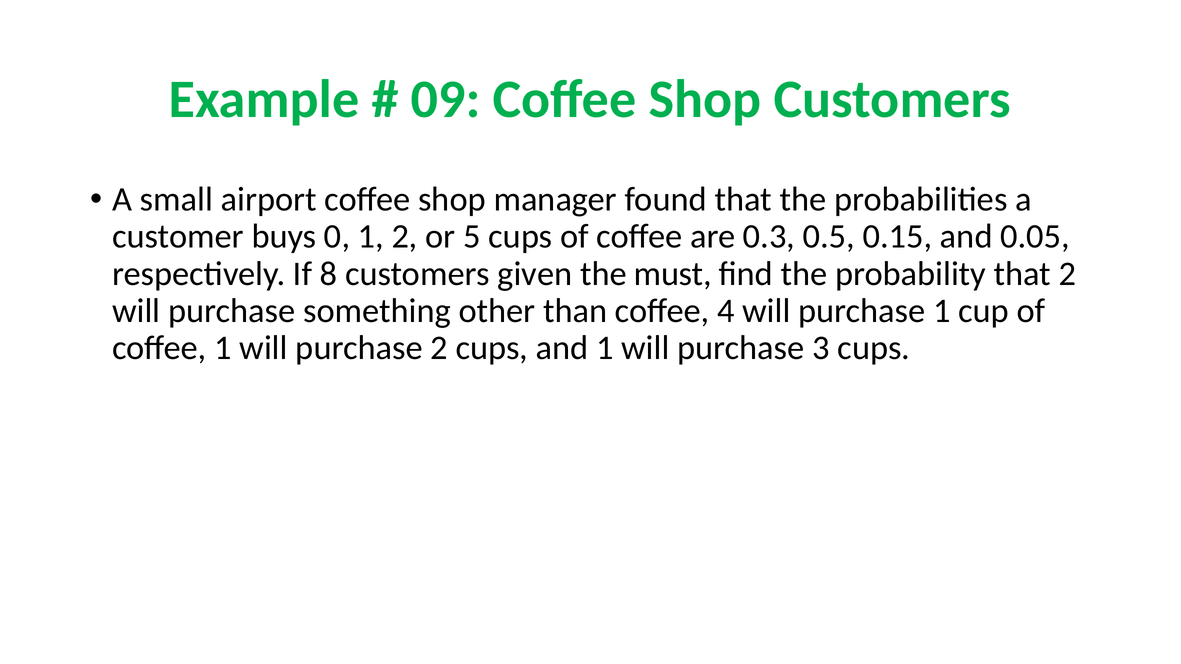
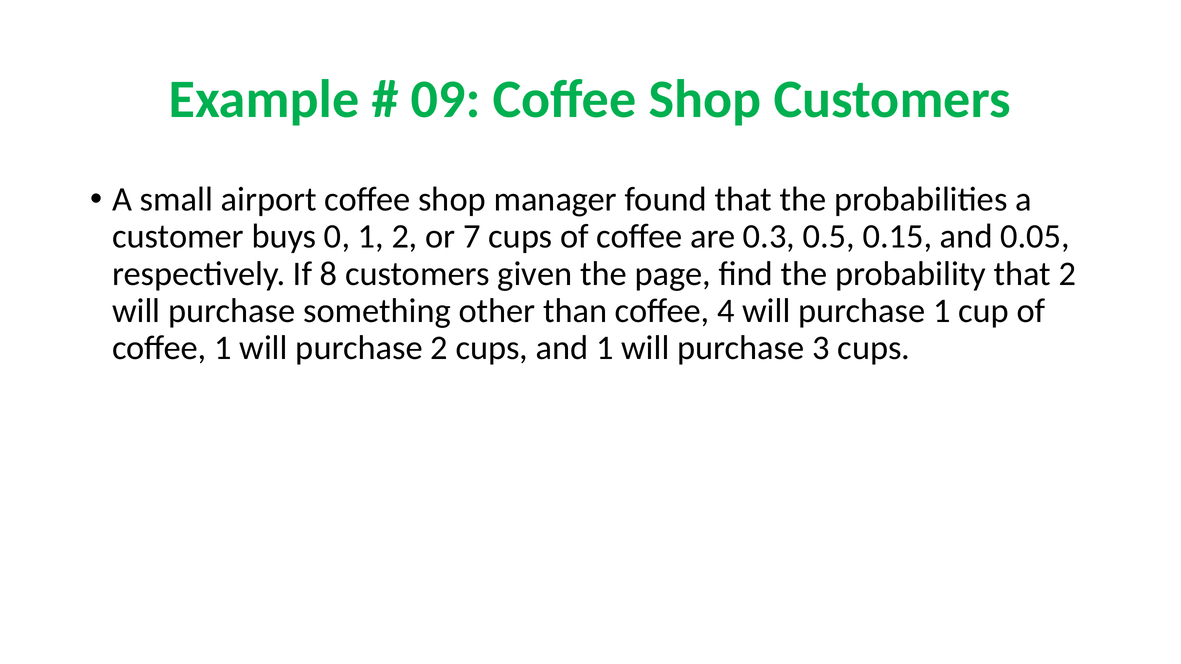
5: 5 -> 7
must: must -> page
